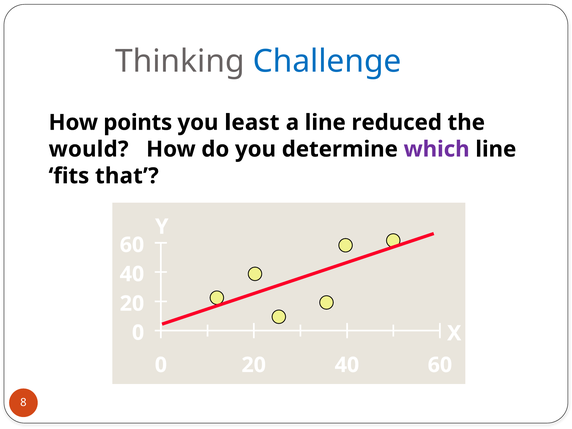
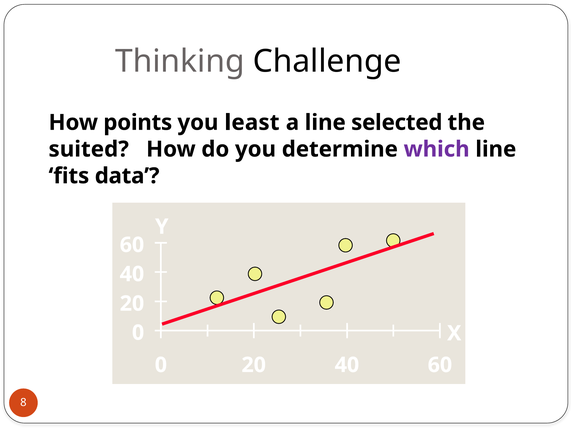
Challenge colour: blue -> black
reduced: reduced -> selected
would: would -> suited
that: that -> data
